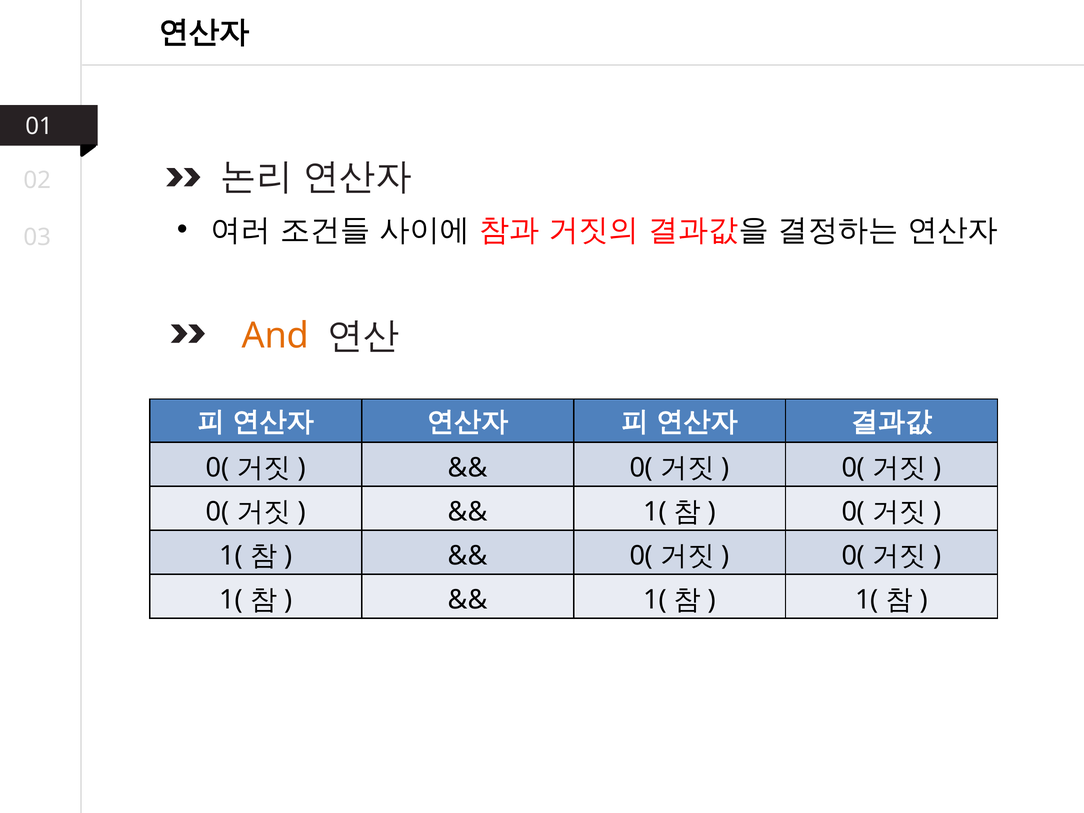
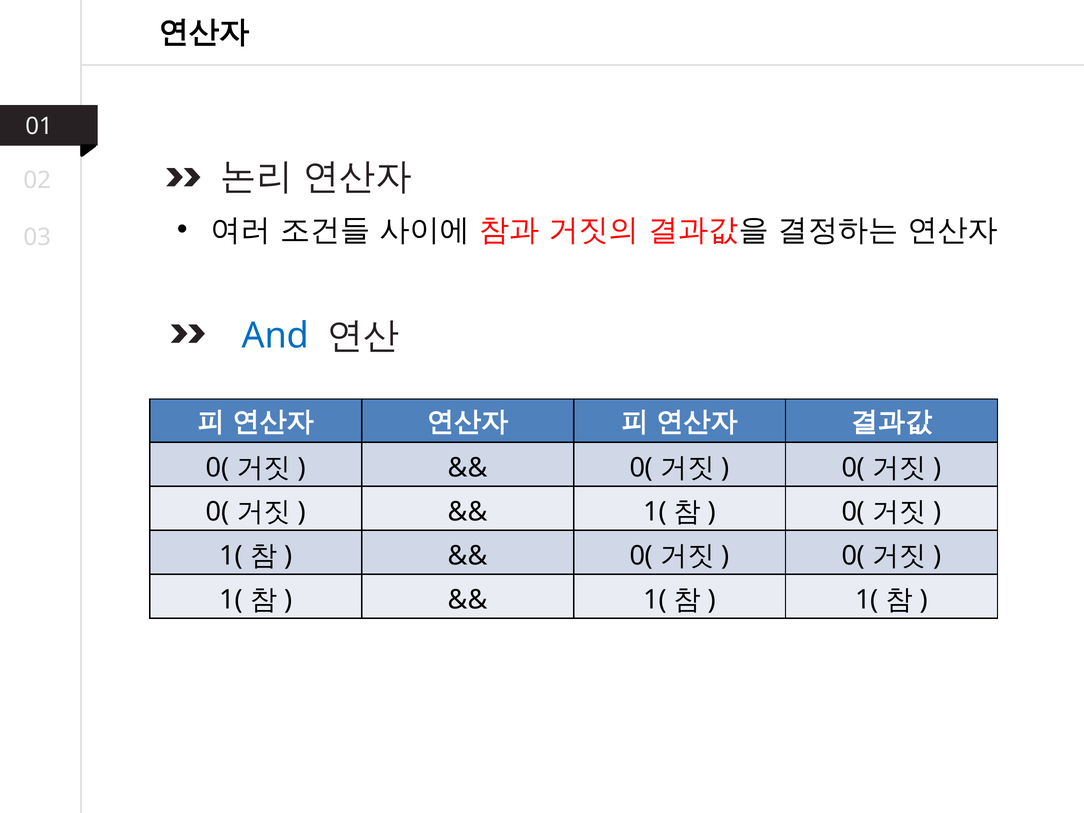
And colour: orange -> blue
